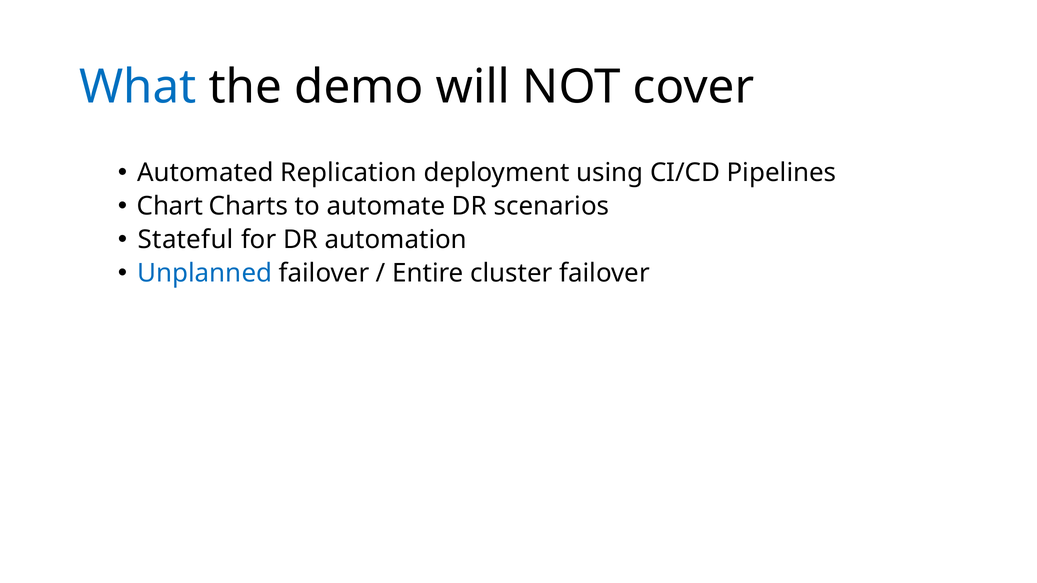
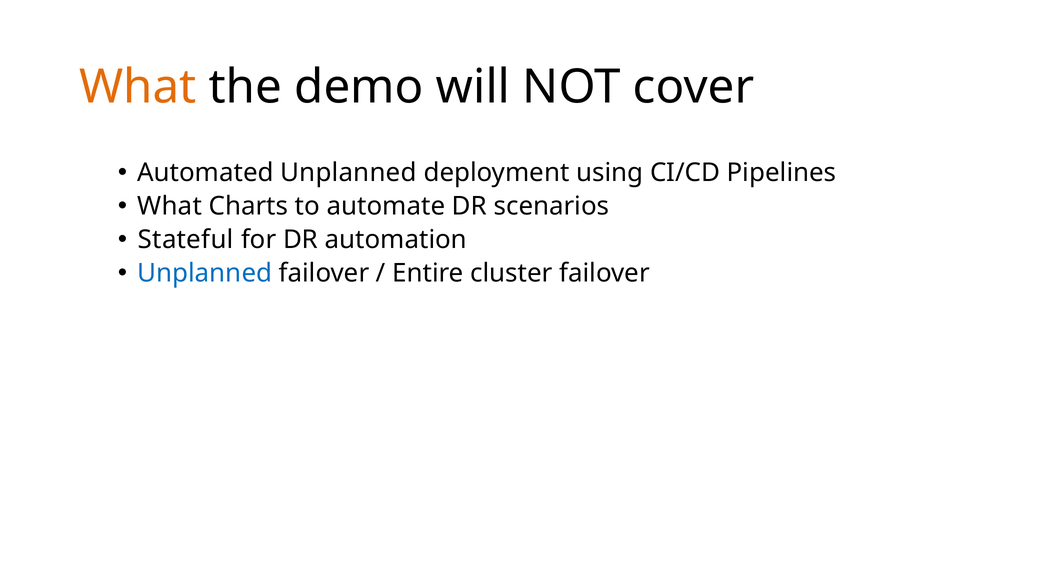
What at (138, 87) colour: blue -> orange
Automated Replication: Replication -> Unplanned
Chart at (170, 206): Chart -> What
